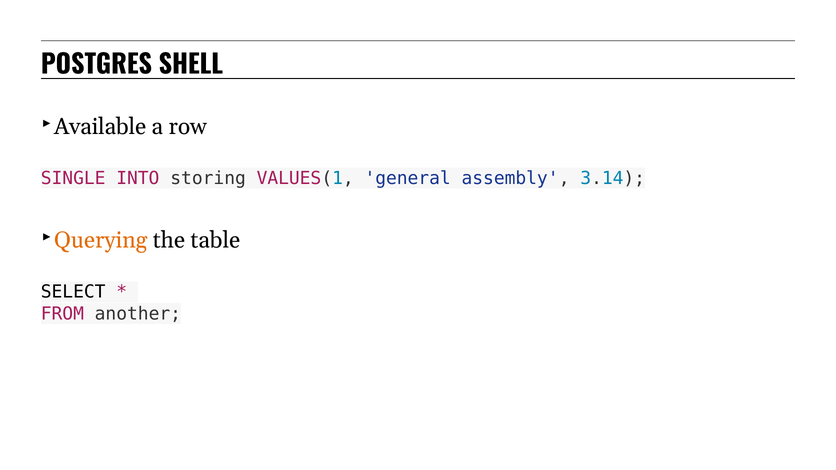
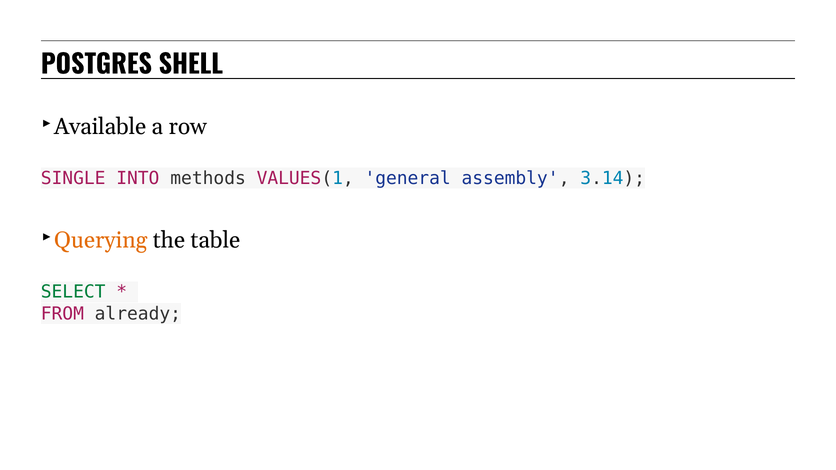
storing: storing -> methods
SELECT colour: black -> green
another: another -> already
